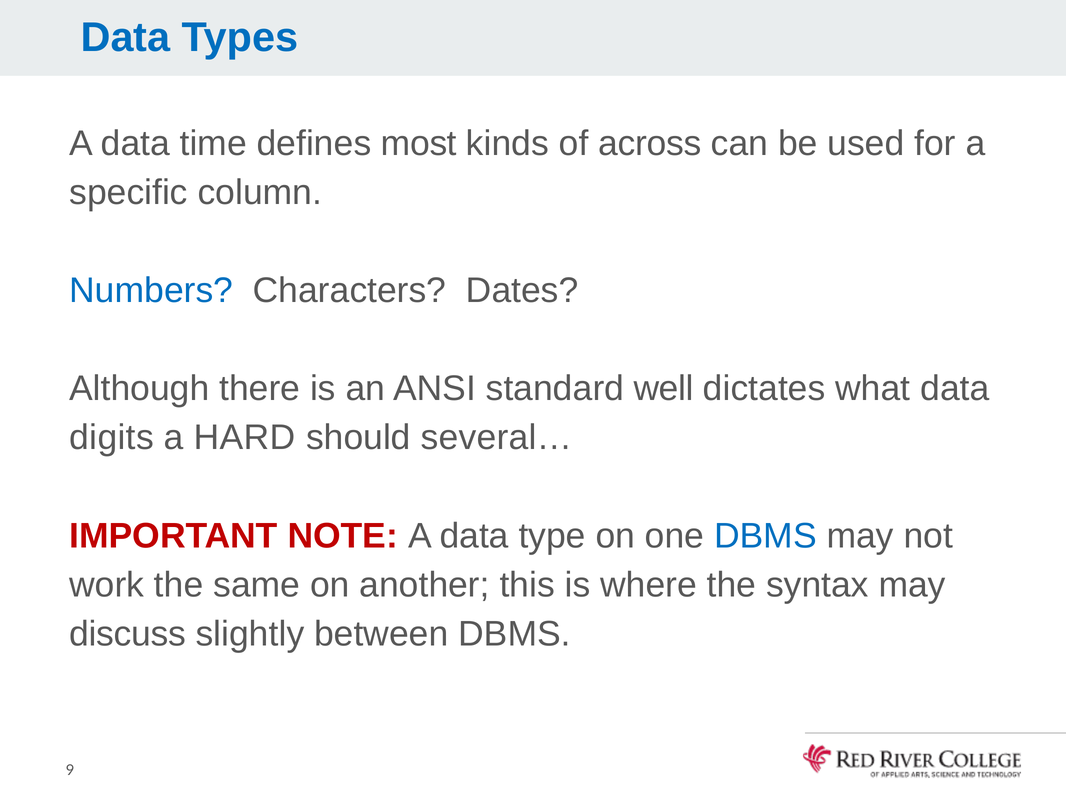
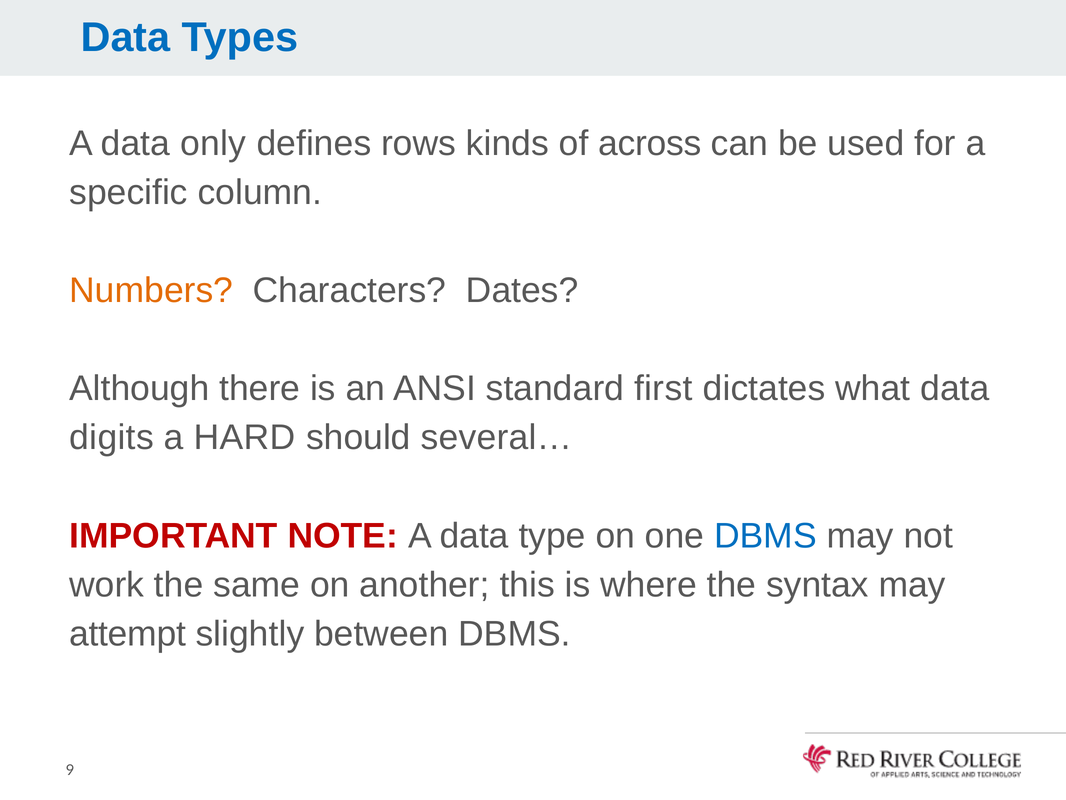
time: time -> only
most: most -> rows
Numbers colour: blue -> orange
well: well -> first
discuss: discuss -> attempt
